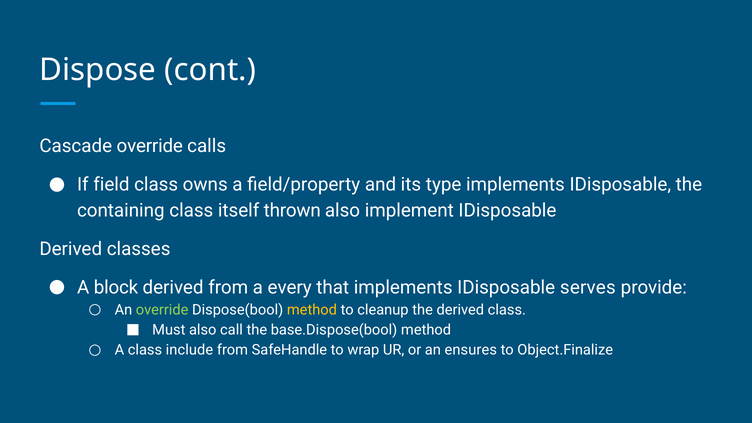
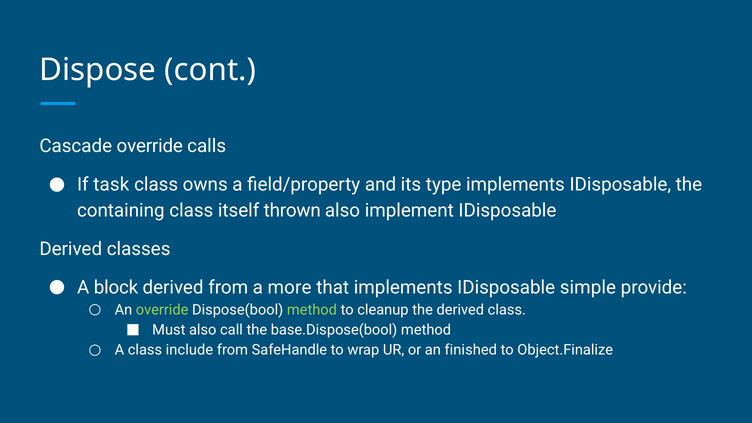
field: field -> task
every: every -> more
serves: serves -> simple
method at (312, 310) colour: yellow -> light green
ensures: ensures -> finished
